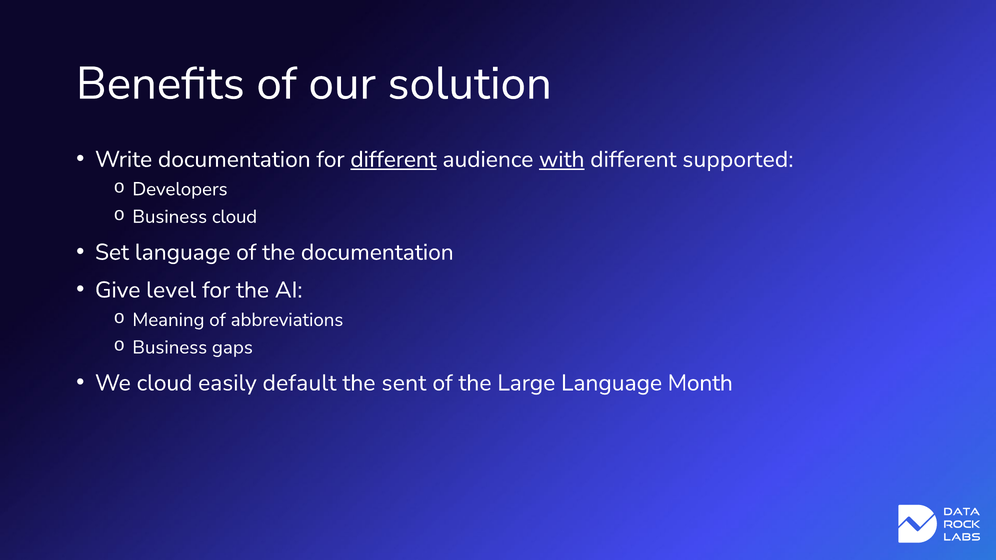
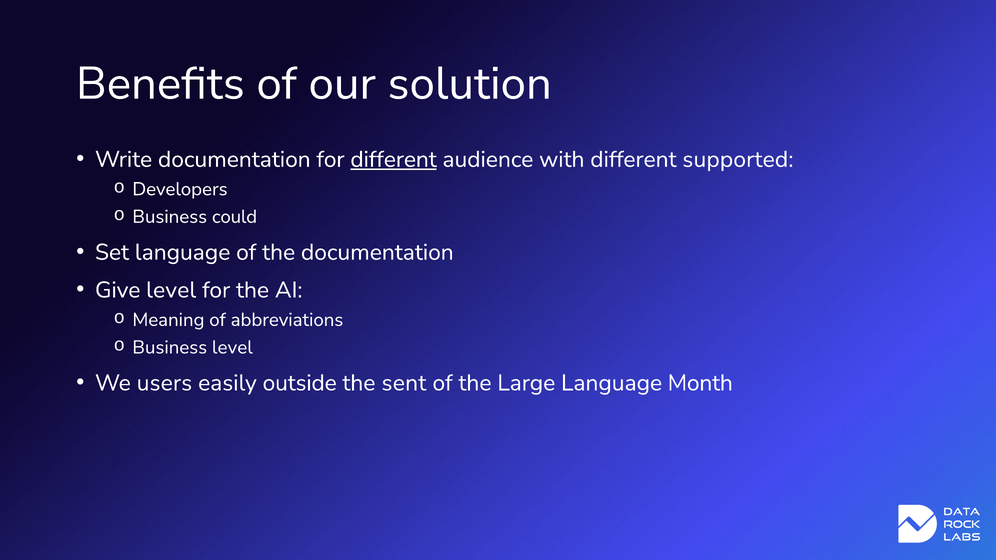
with underline: present -> none
Business cloud: cloud -> could
Business gaps: gaps -> level
We cloud: cloud -> users
default: default -> outside
